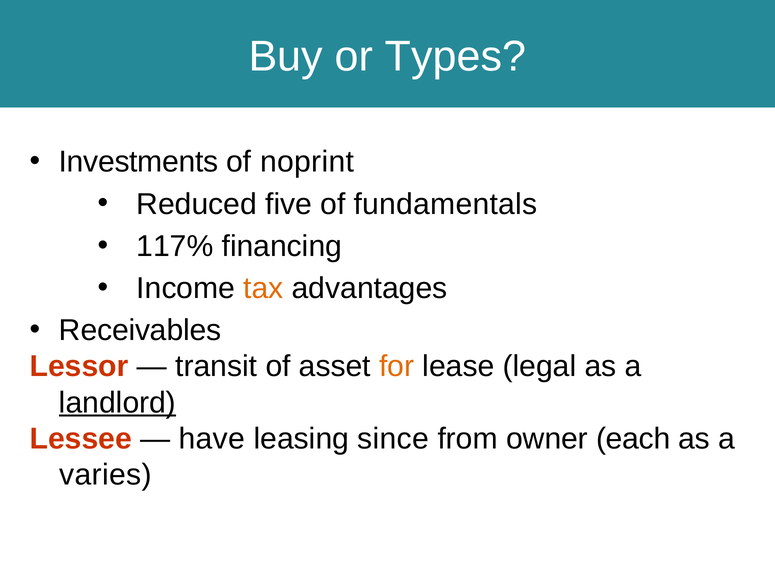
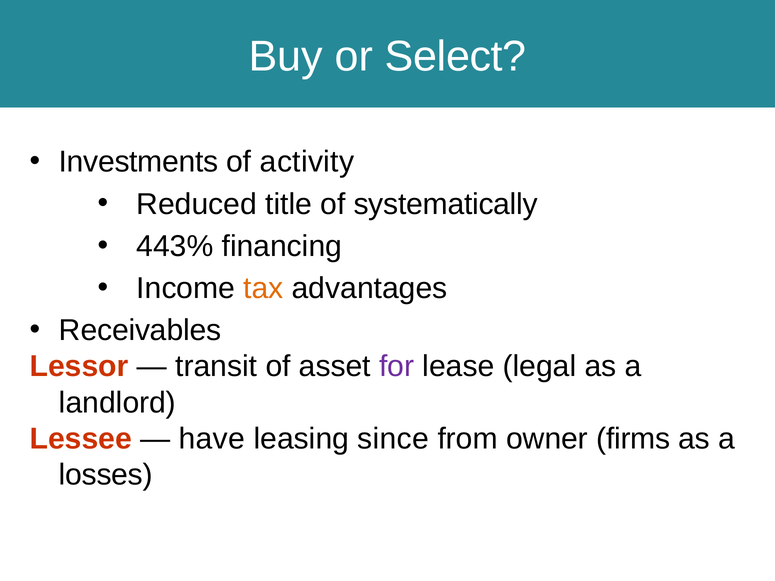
Types: Types -> Select
noprint: noprint -> activity
five: five -> title
fundamentals: fundamentals -> systematically
117%: 117% -> 443%
for colour: orange -> purple
landlord underline: present -> none
each: each -> firms
varies: varies -> losses
